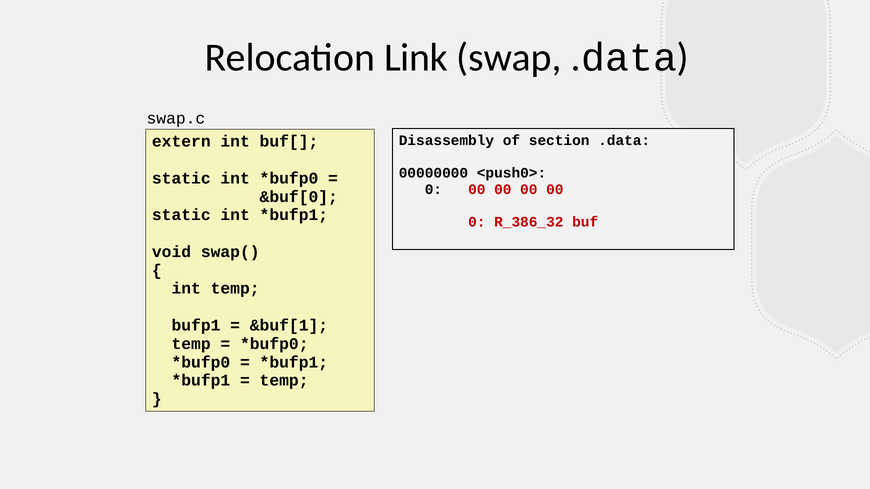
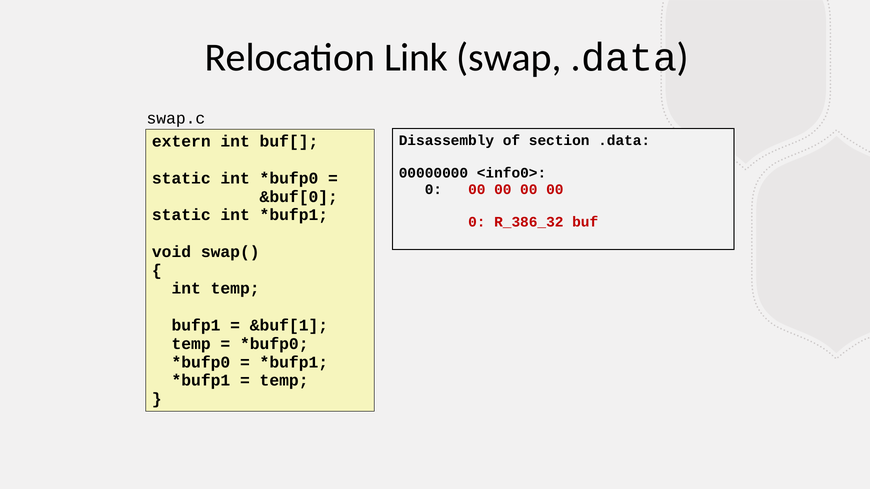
<push0>: <push0> -> <info0>
